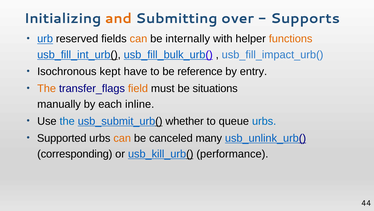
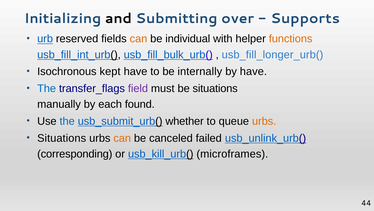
and colour: orange -> black
internally: internally -> individual
usb_fill_impact_urb(: usb_fill_impact_urb( -> usb_fill_longer_urb(
reference: reference -> internally
by entry: entry -> have
The at (47, 88) colour: orange -> blue
field colour: orange -> purple
inline: inline -> found
urbs at (264, 121) colour: blue -> orange
Supported at (62, 138): Supported -> Situations
many: many -> failed
performance: performance -> microframes
